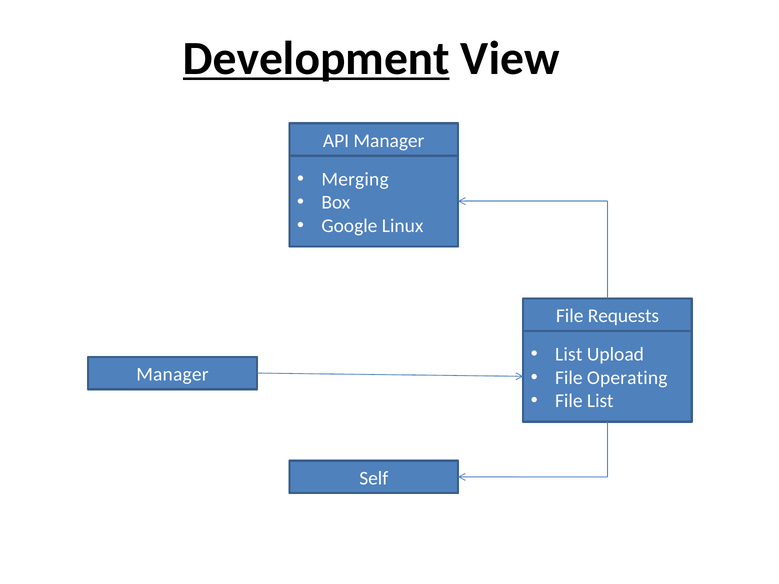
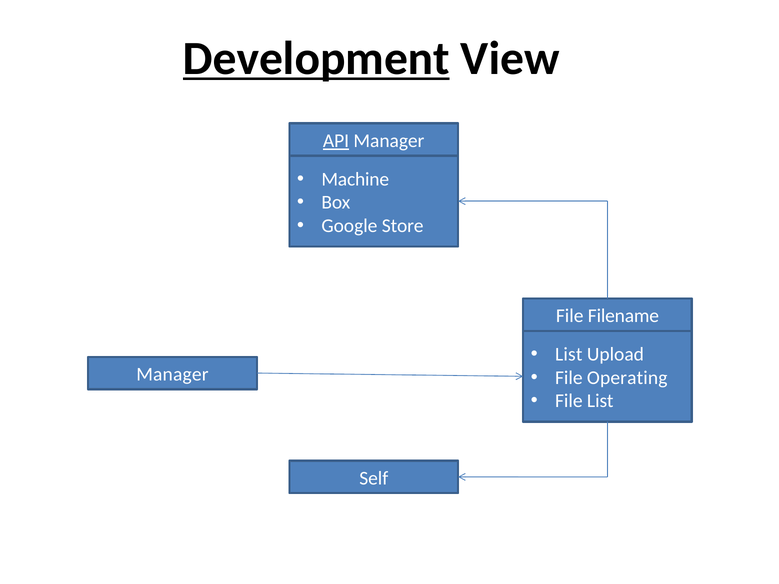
API underline: none -> present
Merging: Merging -> Machine
Linux: Linux -> Store
Requests: Requests -> Filename
